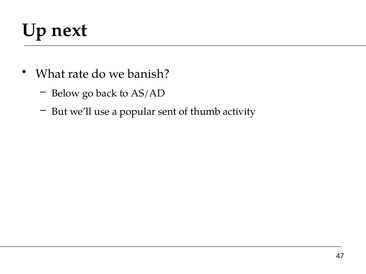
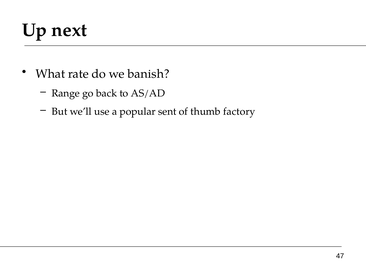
Below: Below -> Range
activity: activity -> factory
